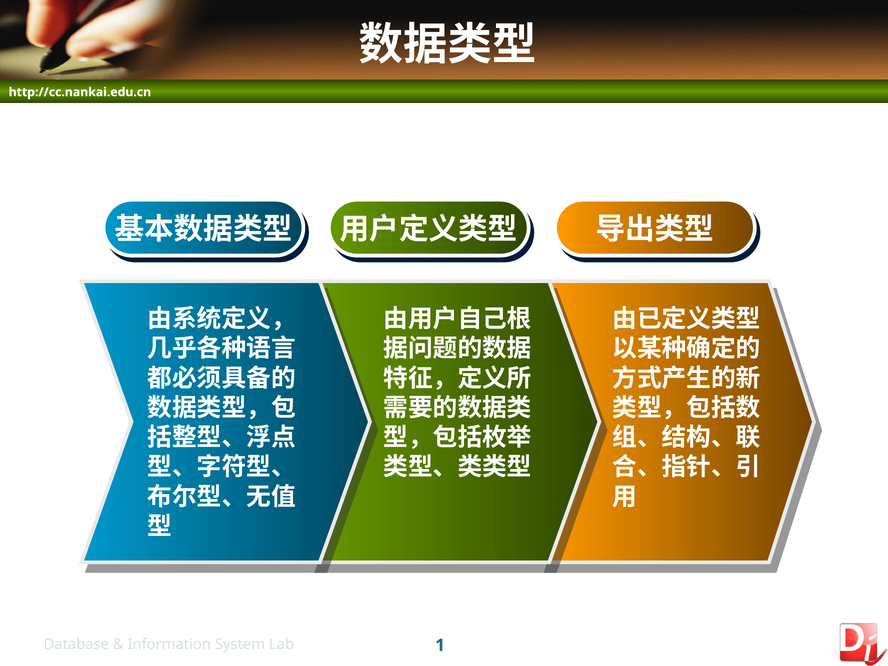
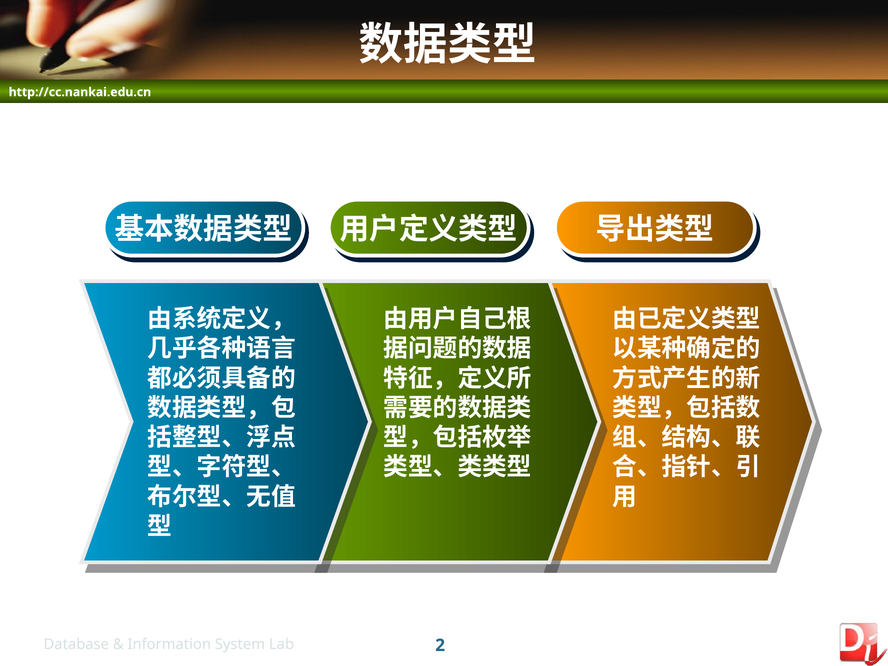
1: 1 -> 2
